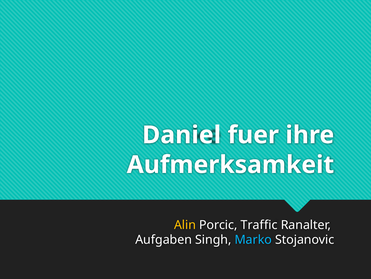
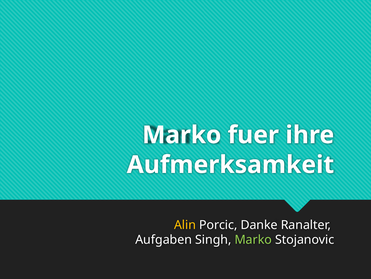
Daniel at (182, 135): Daniel -> Marko
Traffic: Traffic -> Danke
Marko at (253, 239) colour: light blue -> light green
